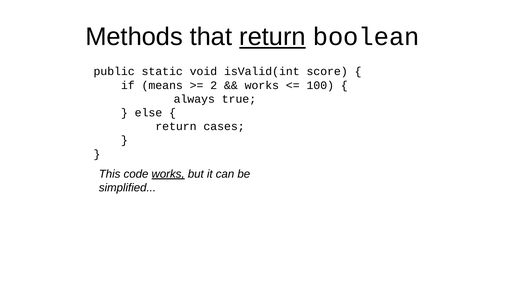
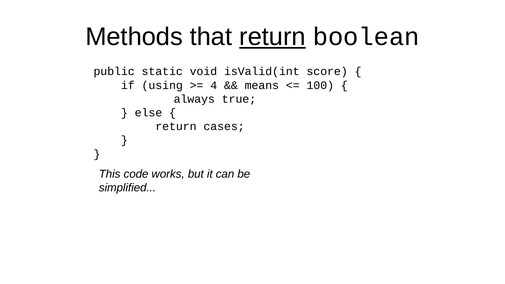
means: means -> using
2: 2 -> 4
works at (262, 85): works -> means
works at (168, 174) underline: present -> none
